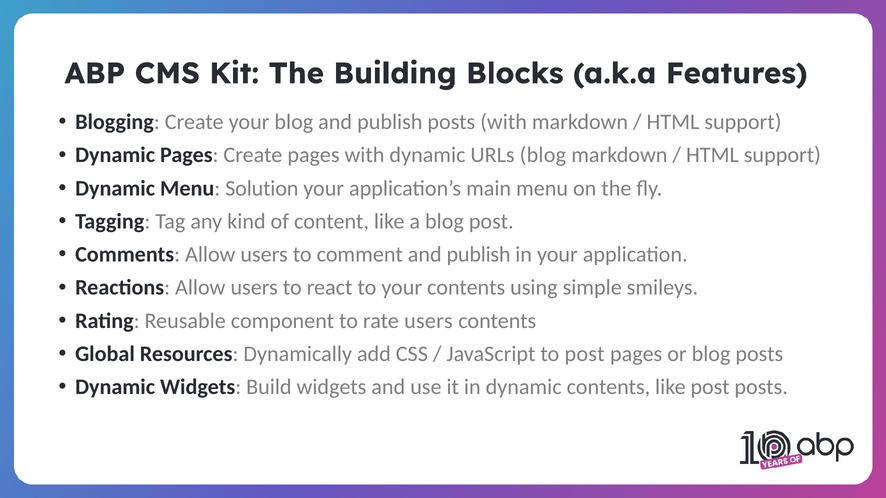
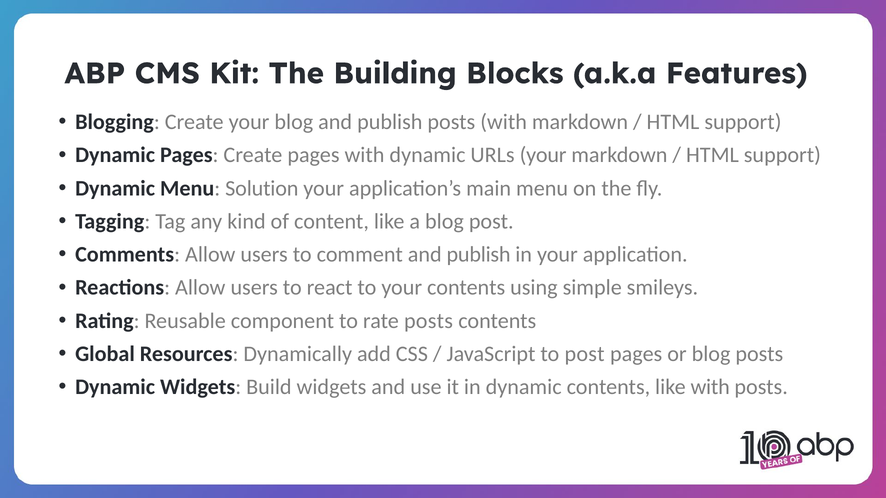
URLs blog: blog -> your
rate users: users -> posts
like post: post -> with
